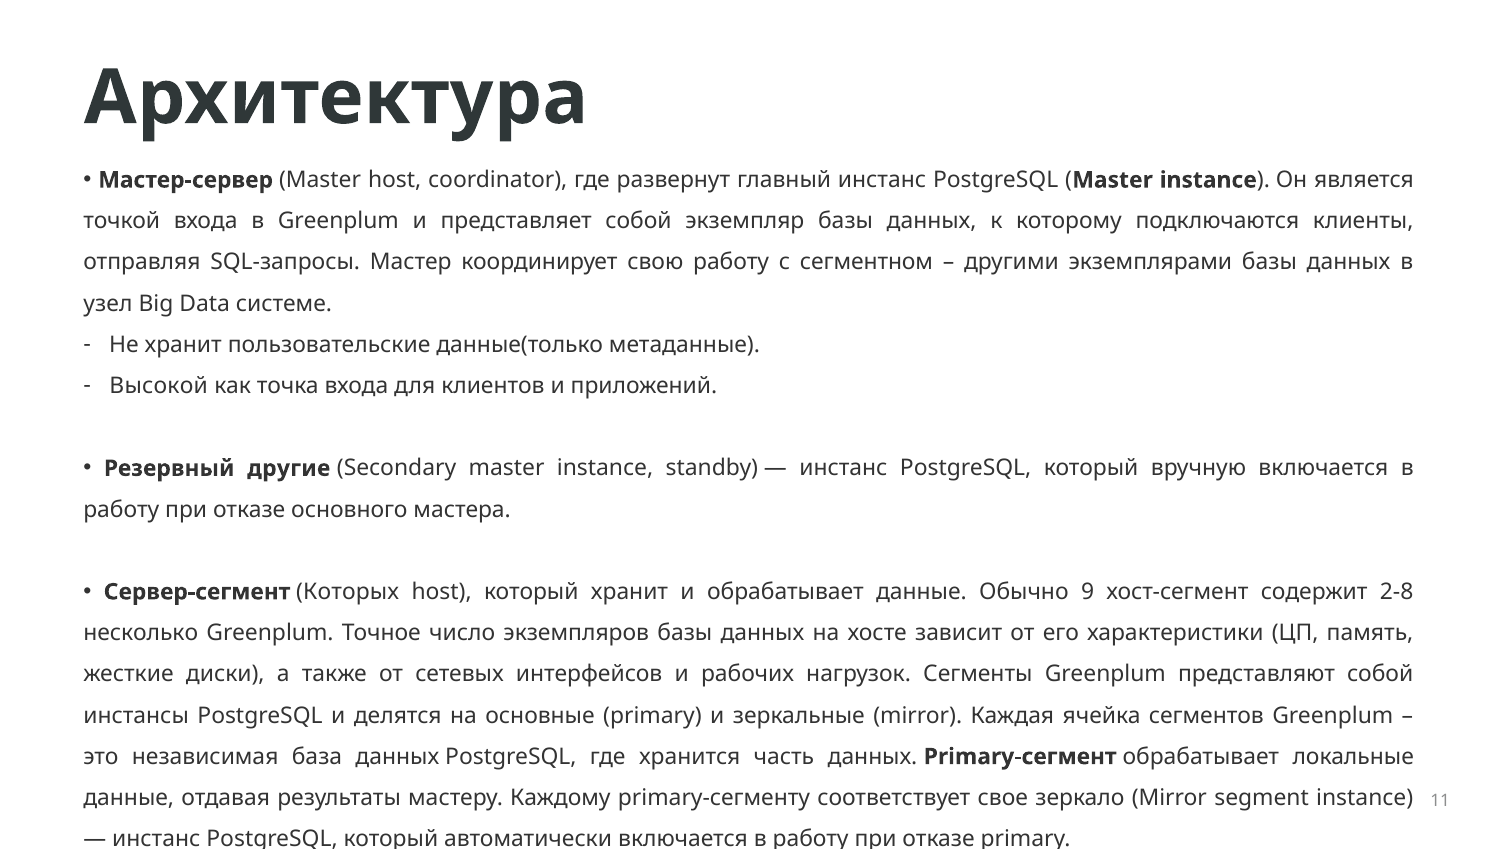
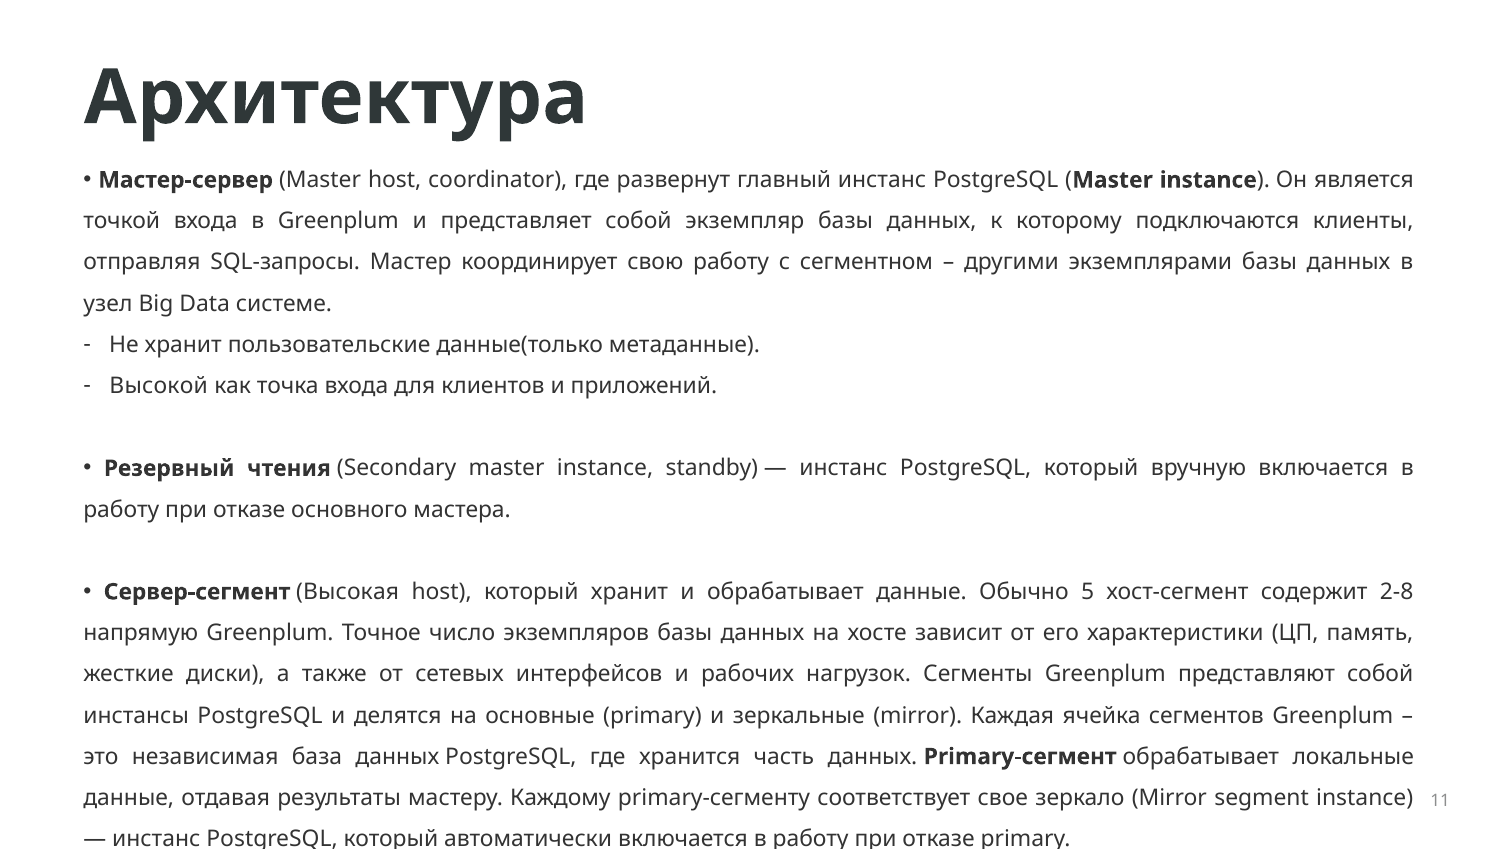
другие: другие -> чтения
Которых: Которых -> Высокая
9: 9 -> 5
несколько: несколько -> напрямую
